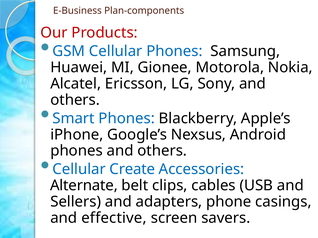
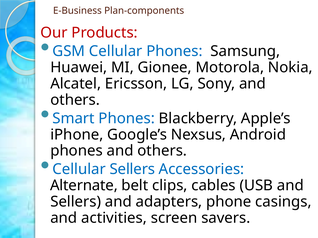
Cellular Create: Create -> Sellers
effective: effective -> activities
